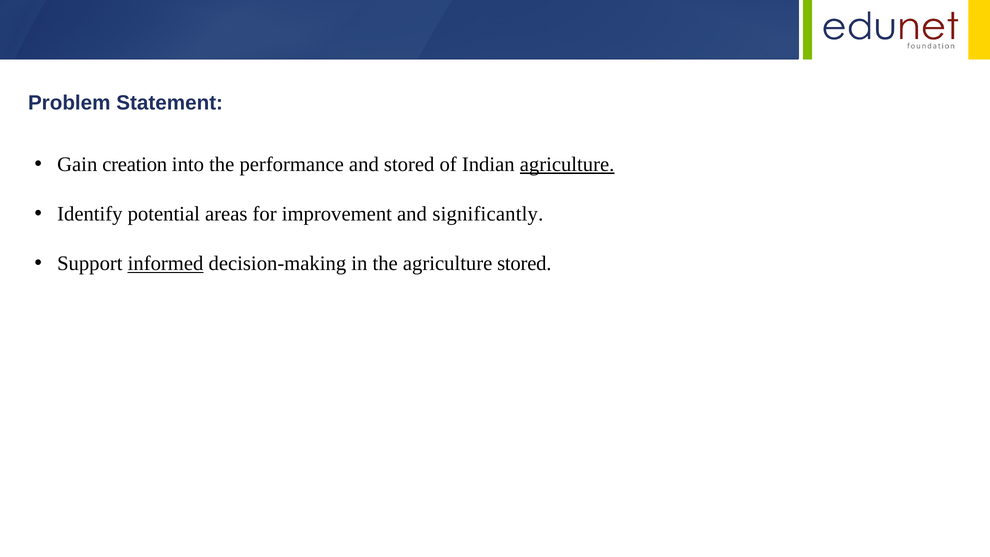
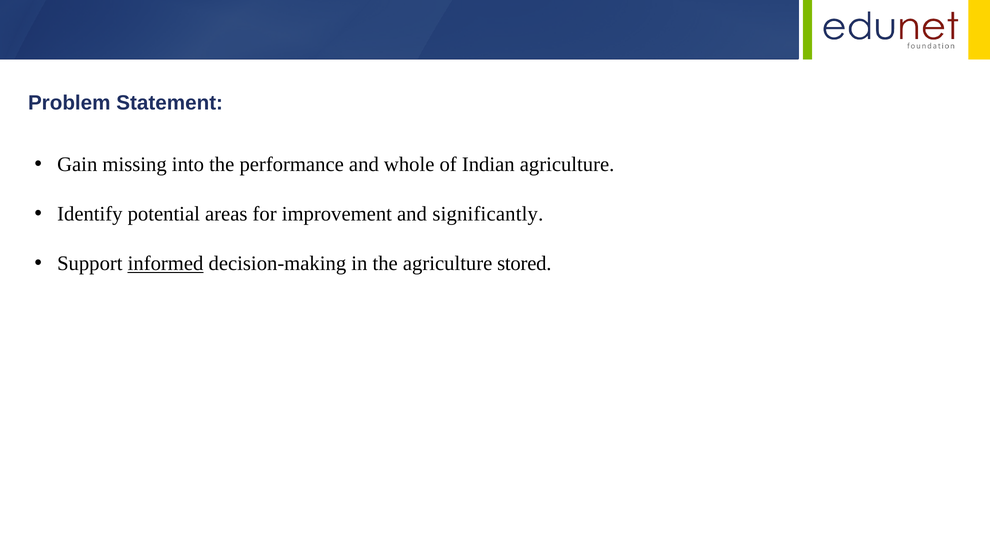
creation: creation -> missing
and stored: stored -> whole
agriculture at (567, 164) underline: present -> none
